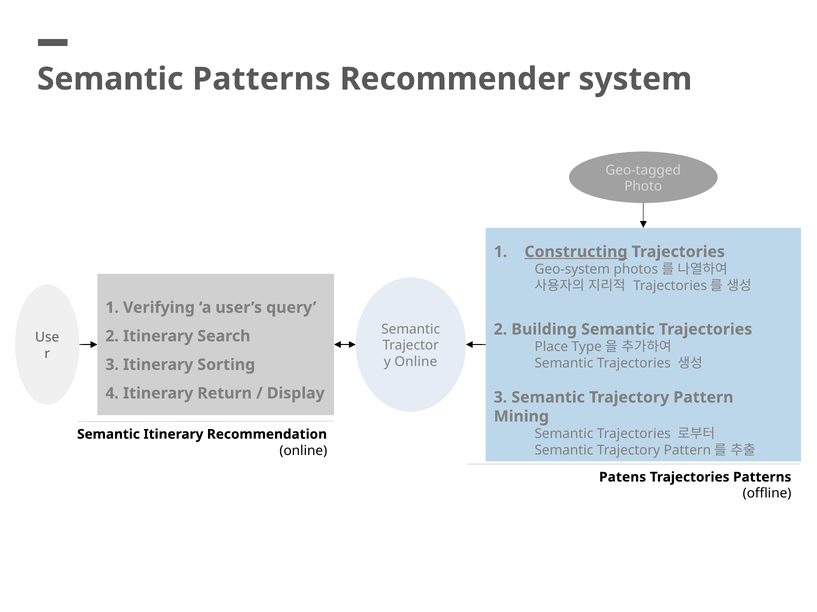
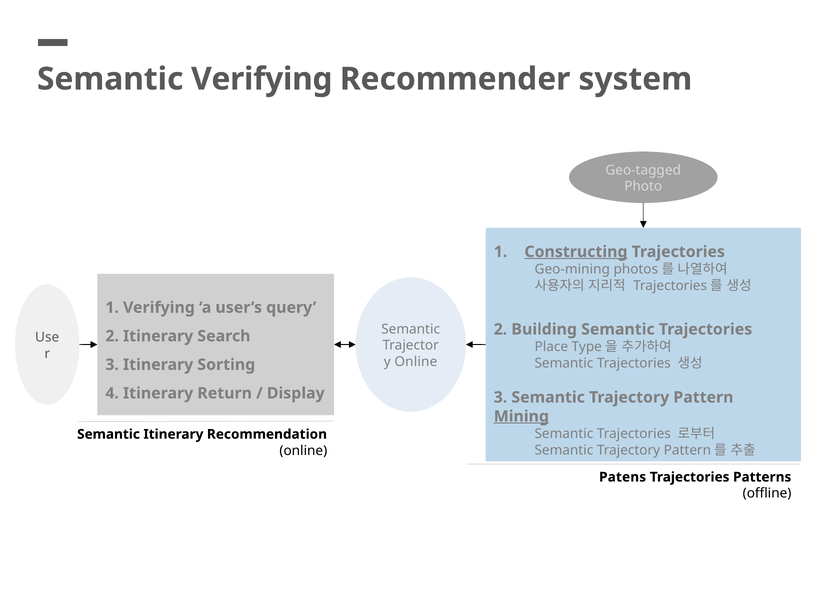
Semantic Patterns: Patterns -> Verifying
Geo-system: Geo-system -> Geo-mining
Mining underline: none -> present
